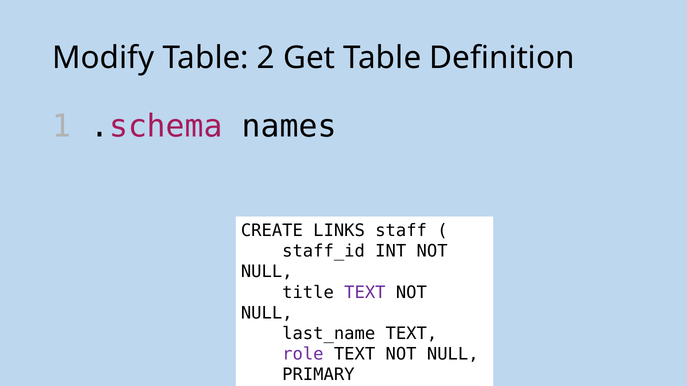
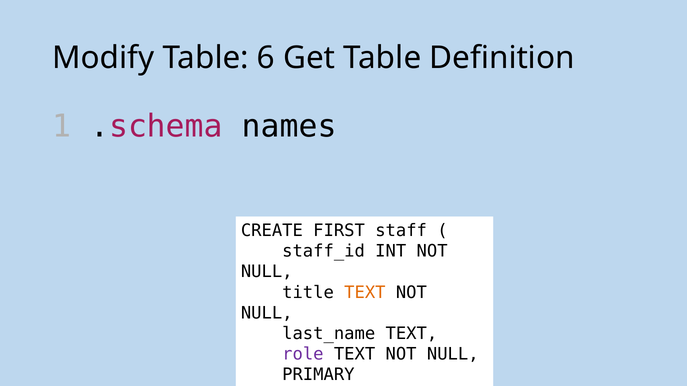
2: 2 -> 6
LINKS: LINKS -> FIRST
TEXT at (365, 293) colour: purple -> orange
